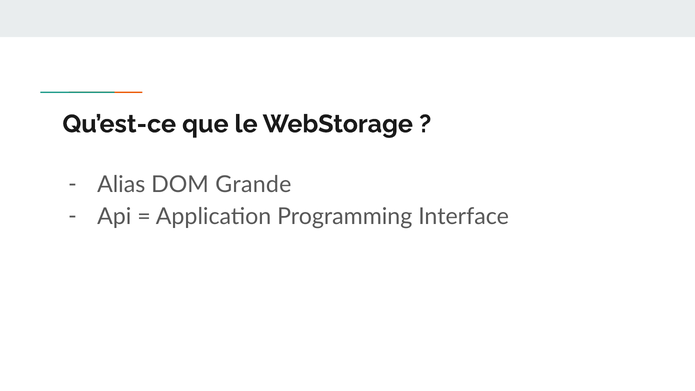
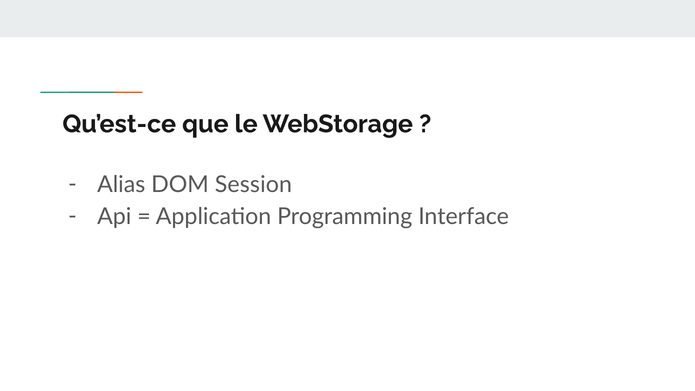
Grande: Grande -> Session
